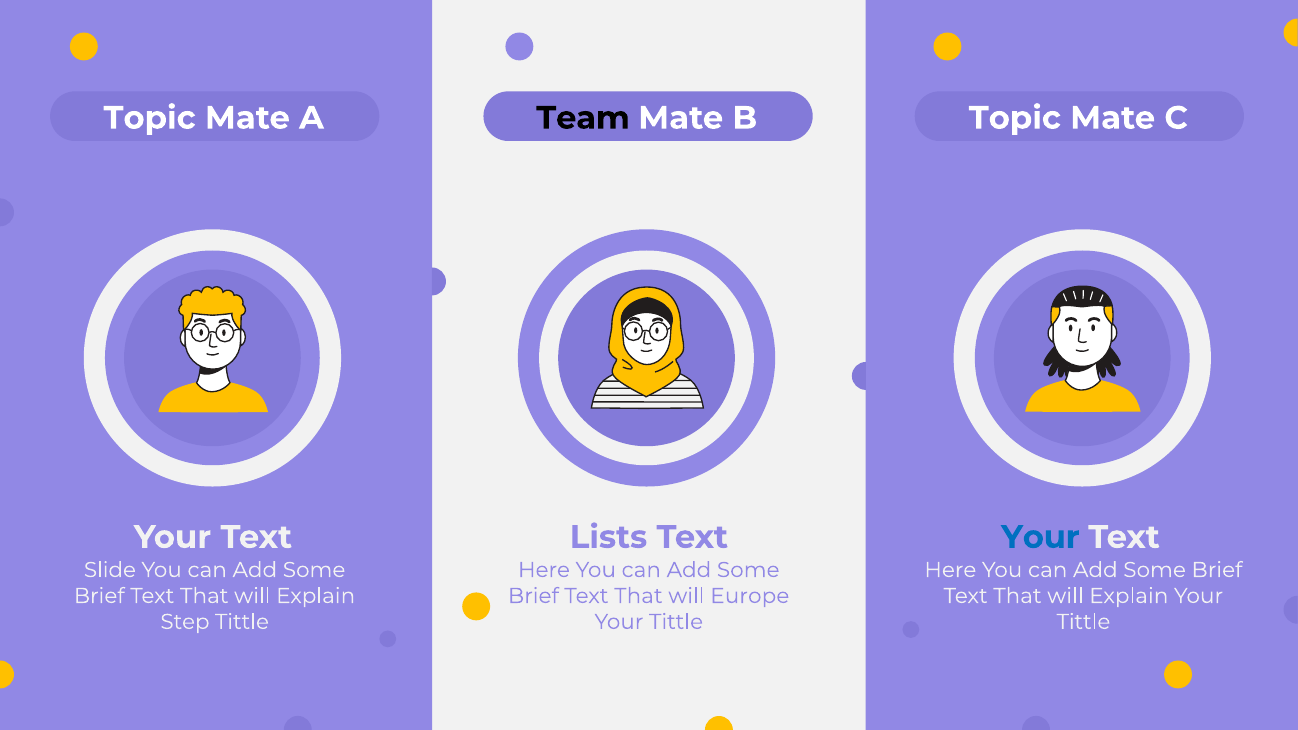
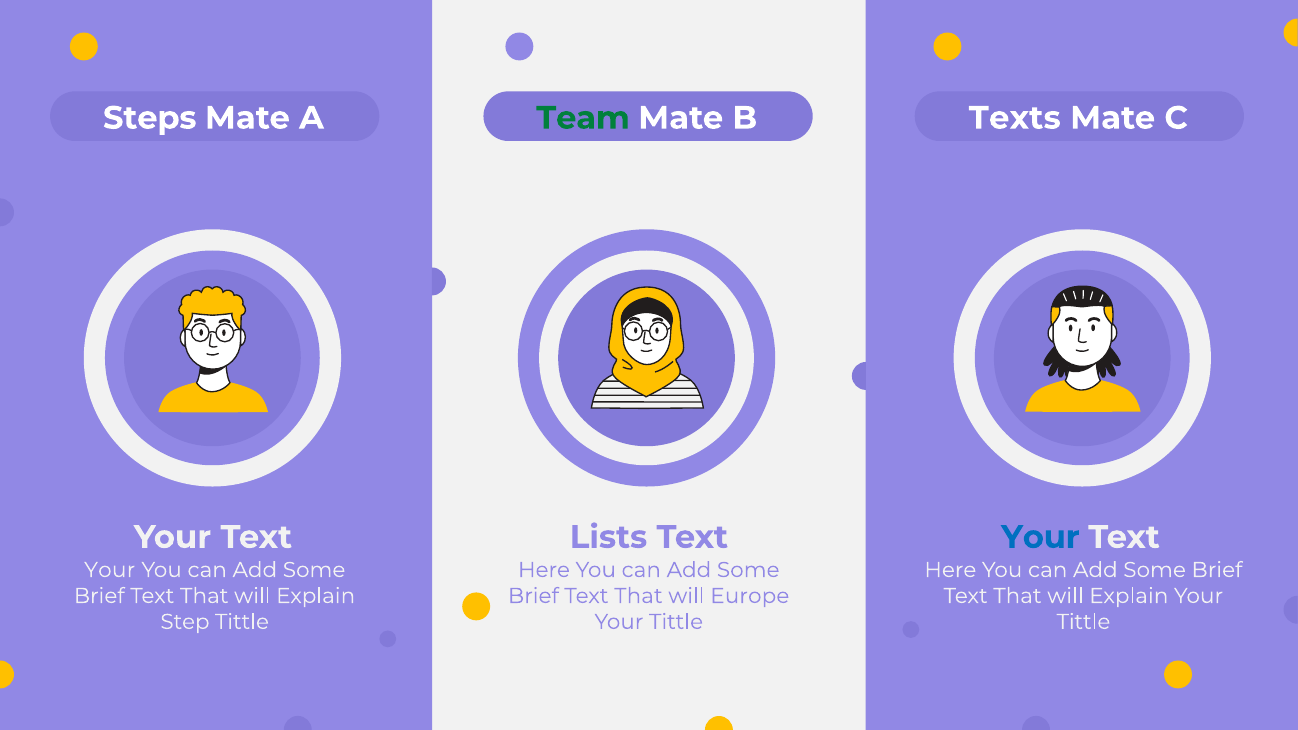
Topic at (150, 118): Topic -> Steps
Team colour: black -> green
B Topic: Topic -> Texts
Slide at (110, 570): Slide -> Your
